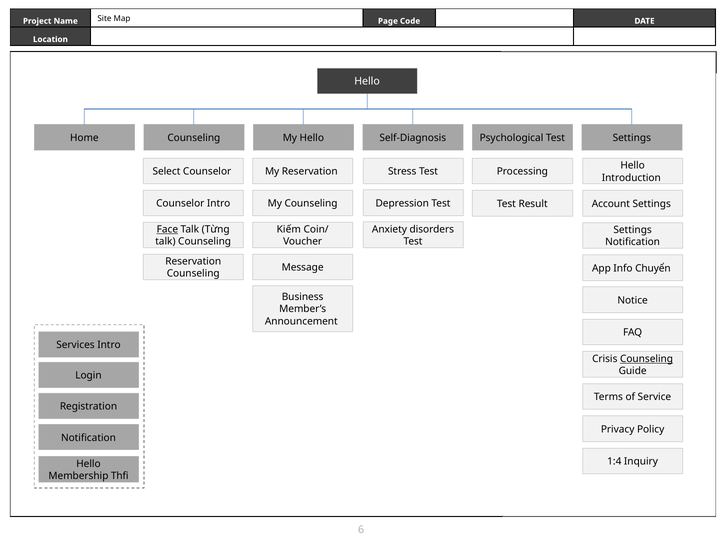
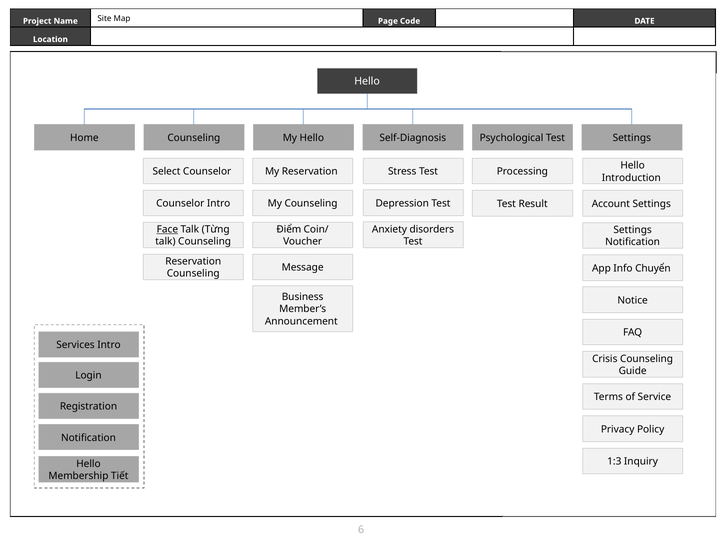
Kiếm: Kiếm -> Điểm
Counseling at (647, 359) underline: present -> none
1:4: 1:4 -> 1:3
Thfi: Thfi -> Tiết
